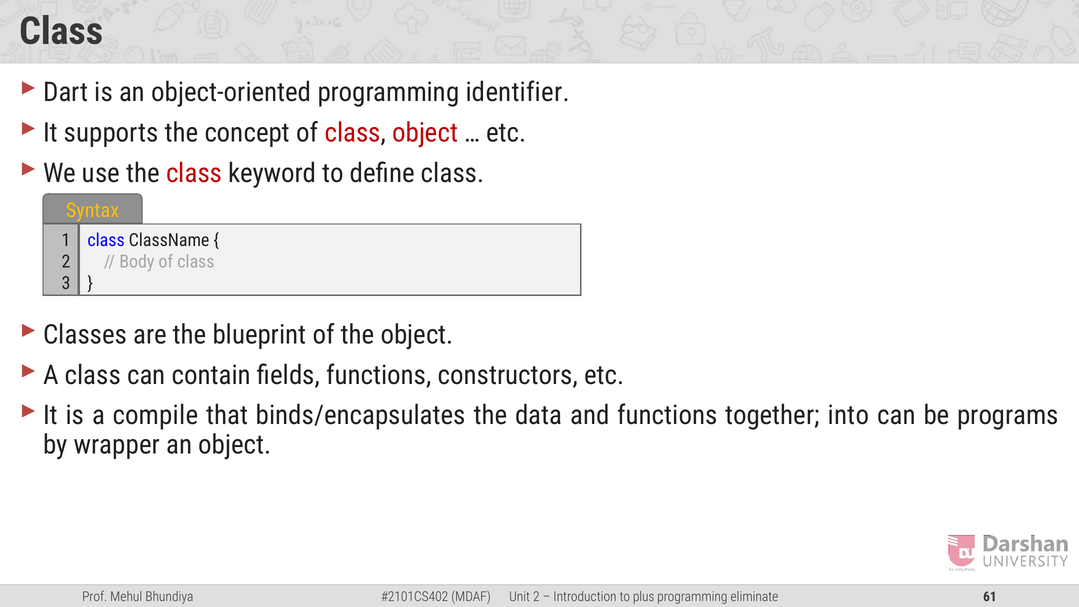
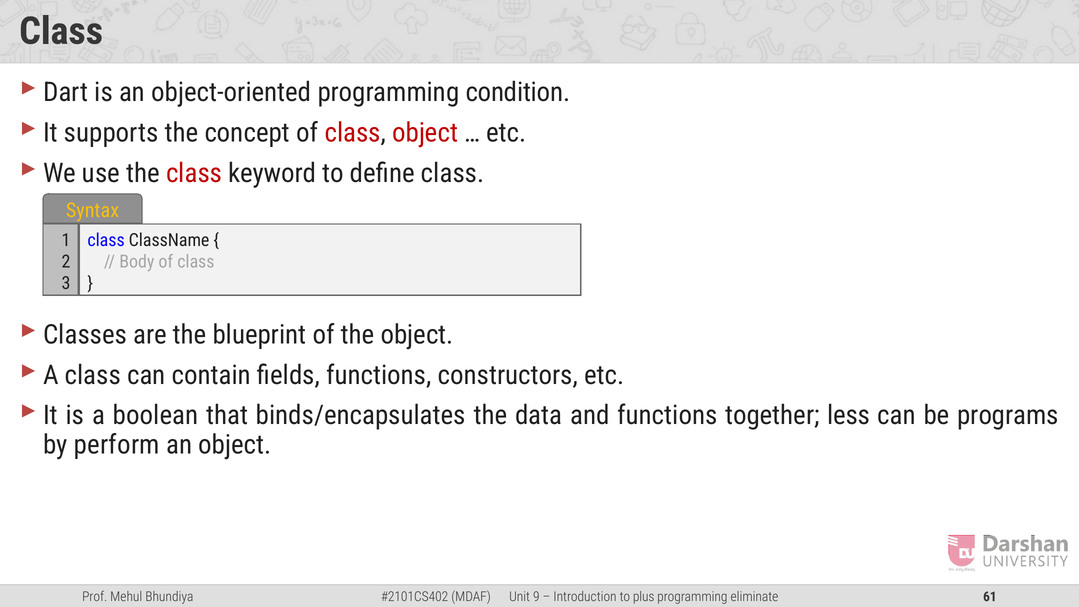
identifier: identifier -> condition
compile: compile -> boolean
into: into -> less
wrapper: wrapper -> perform
2 at (536, 597): 2 -> 9
